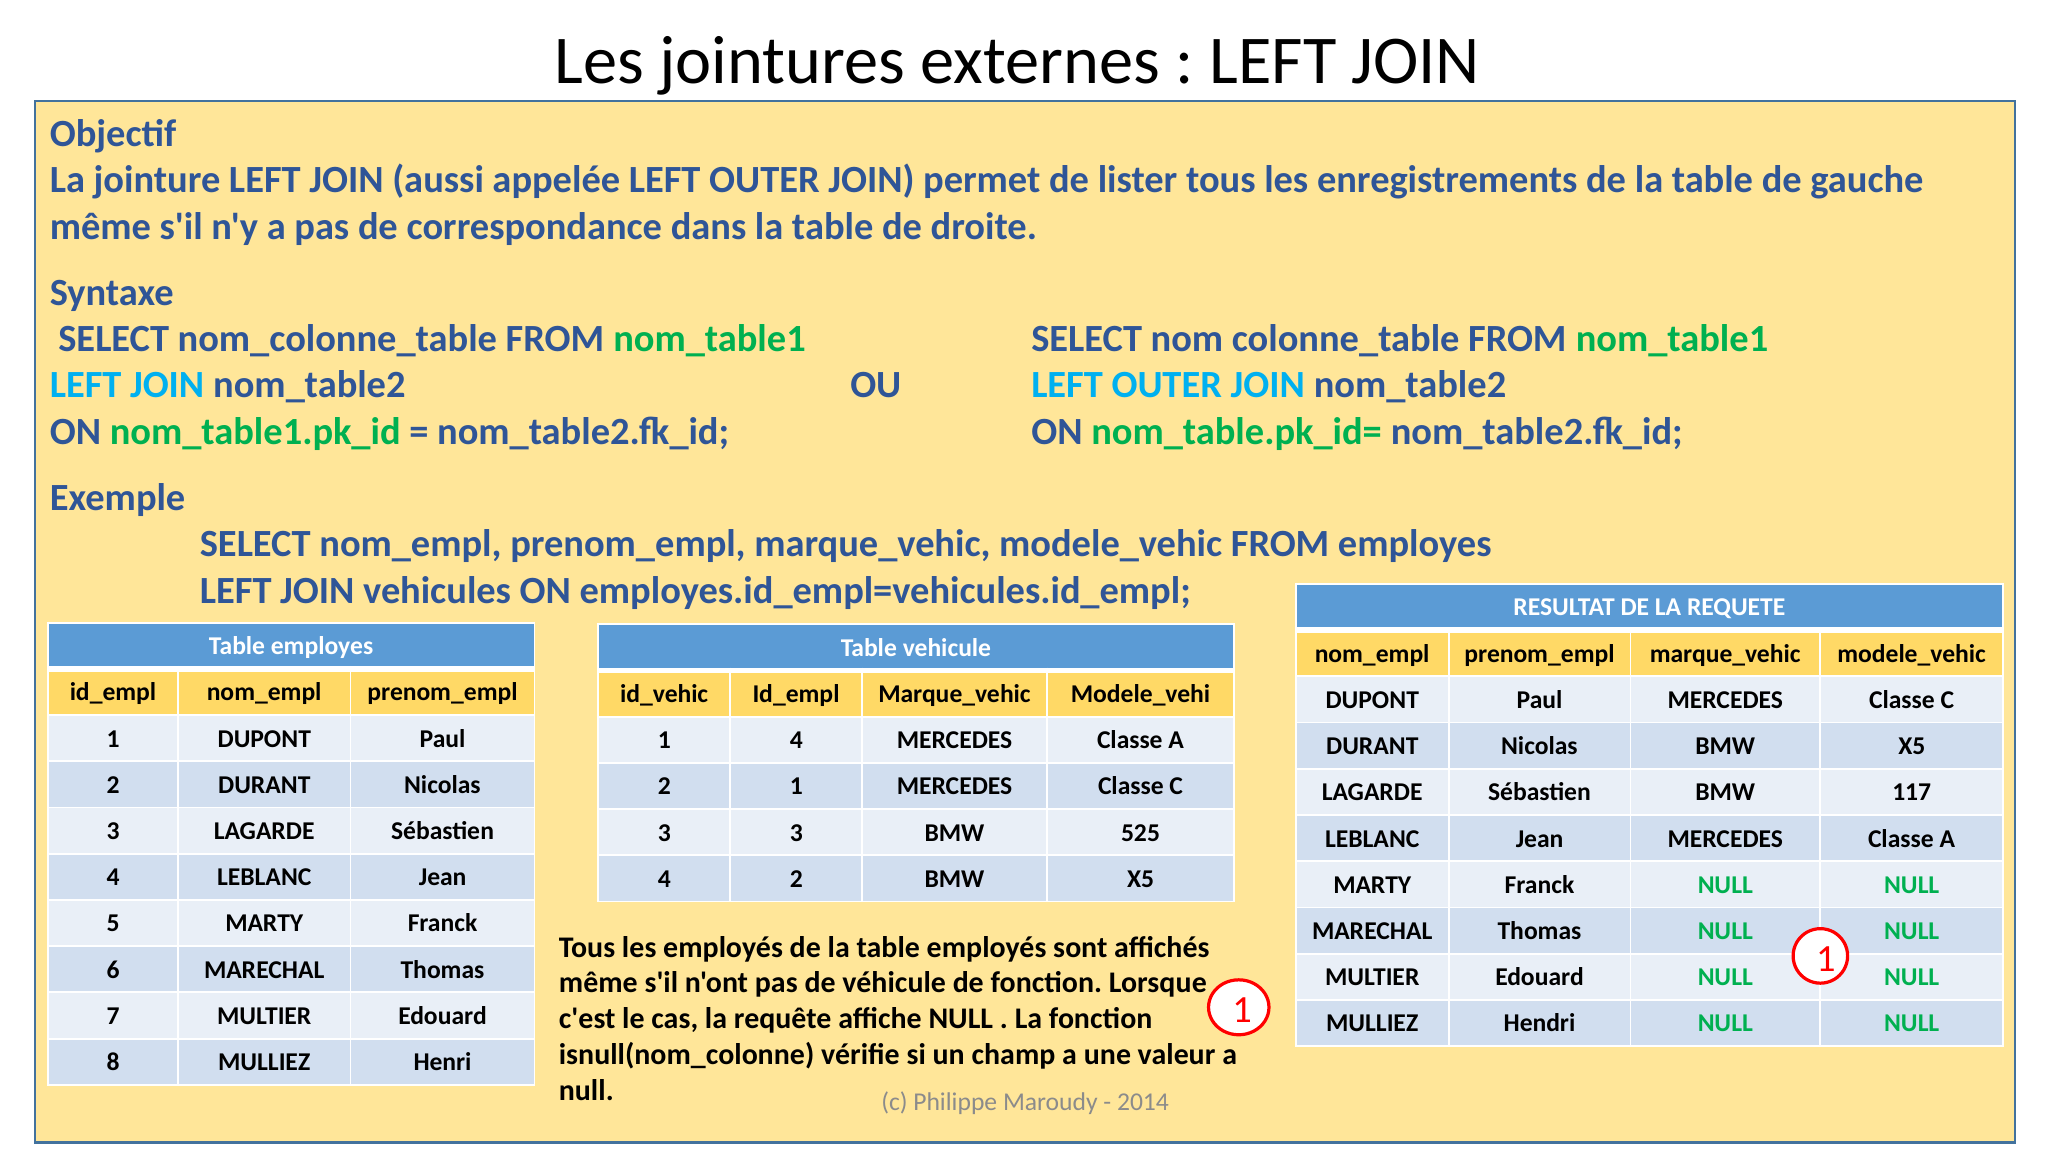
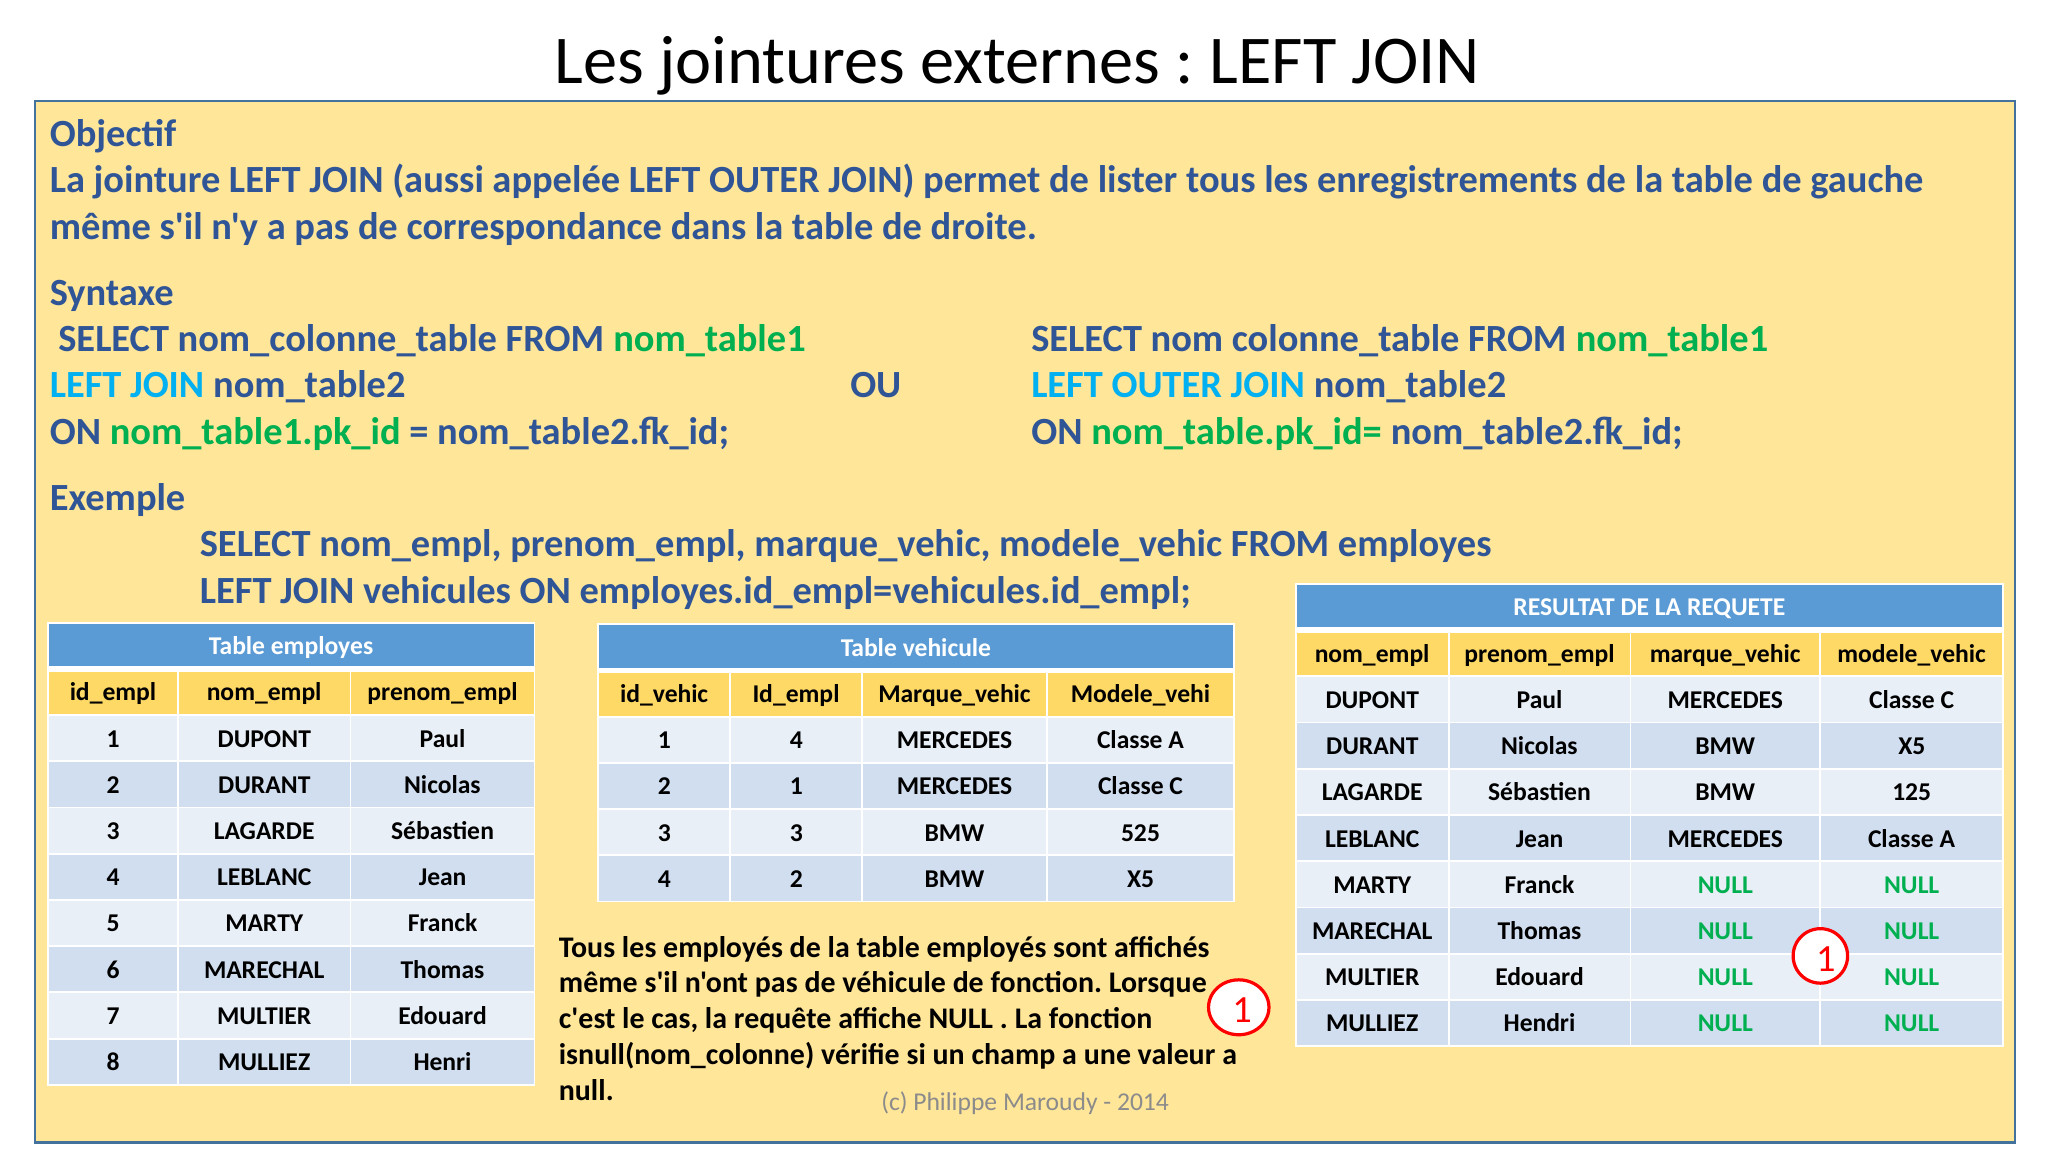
117: 117 -> 125
